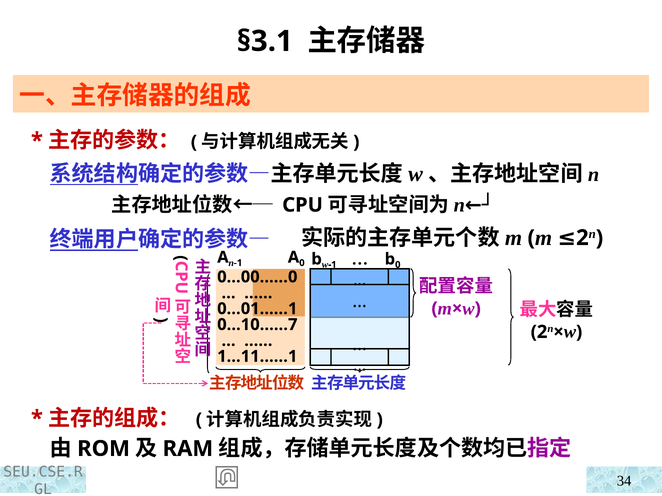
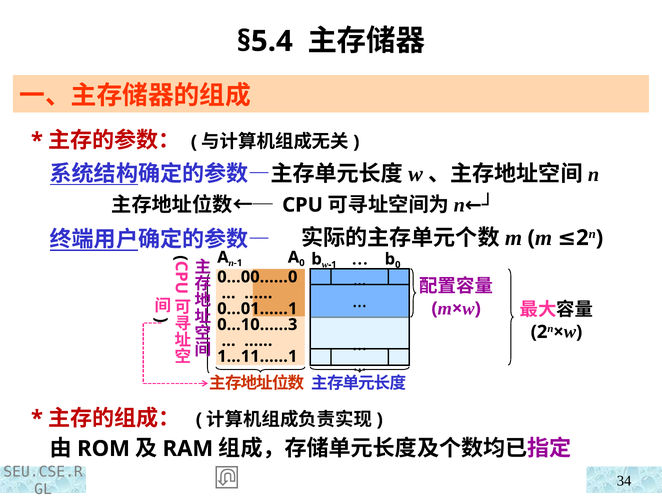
§3.1: §3.1 -> §5.4
0…10……7: 0…10……7 -> 0…10……3
